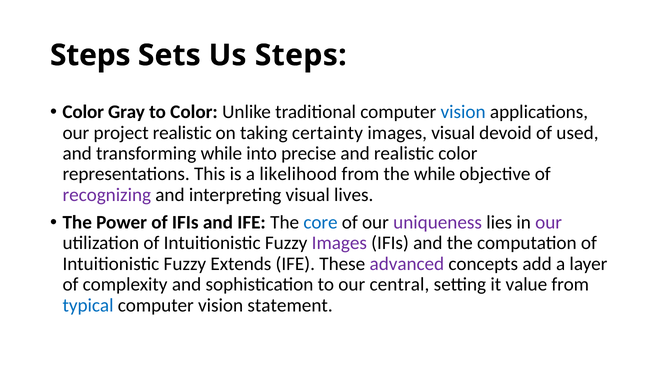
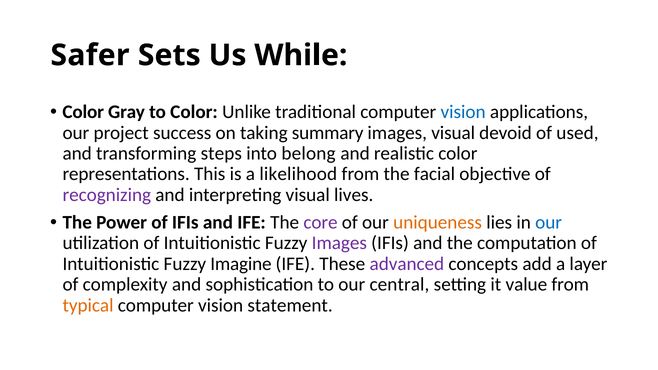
Steps at (90, 55): Steps -> Safer
Us Steps: Steps -> While
project realistic: realistic -> success
certainty: certainty -> summary
transforming while: while -> steps
precise: precise -> belong
the while: while -> facial
core colour: blue -> purple
uniqueness colour: purple -> orange
our at (549, 222) colour: purple -> blue
Extends: Extends -> Imagine
typical colour: blue -> orange
